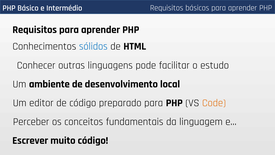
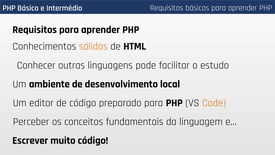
sólidos colour: blue -> orange
